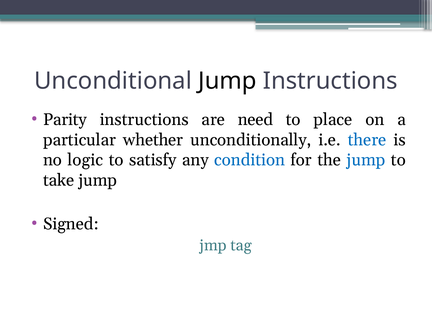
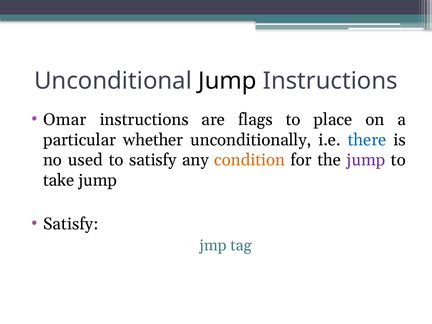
Parity: Parity -> Omar
need: need -> flags
logic: logic -> used
condition colour: blue -> orange
jump at (366, 160) colour: blue -> purple
Signed at (71, 224): Signed -> Satisfy
